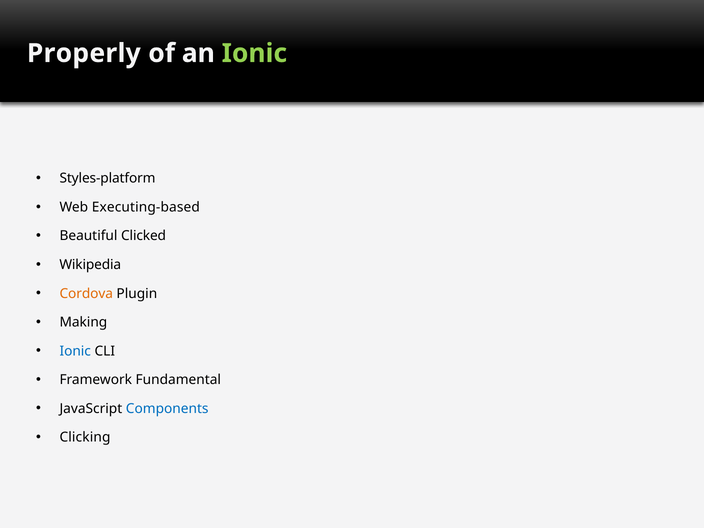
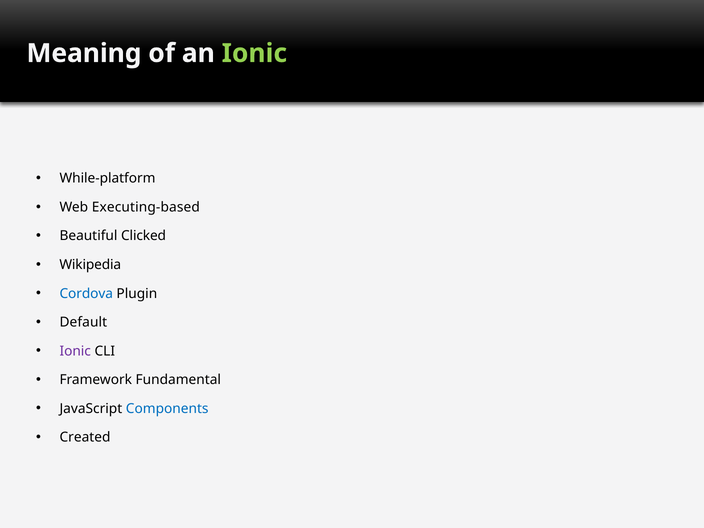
Properly: Properly -> Meaning
Styles-platform: Styles-platform -> While-platform
Cordova colour: orange -> blue
Making: Making -> Default
Ionic at (75, 351) colour: blue -> purple
Clicking: Clicking -> Created
